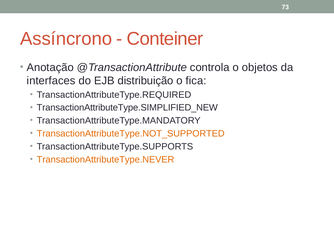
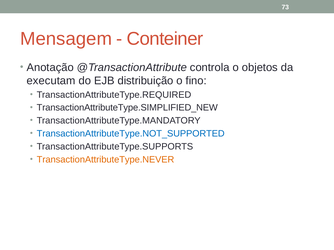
Assíncrono: Assíncrono -> Mensagem
interfaces: interfaces -> executam
fica: fica -> fino
TransactionAttributeType.NOT_SUPPORTED colour: orange -> blue
